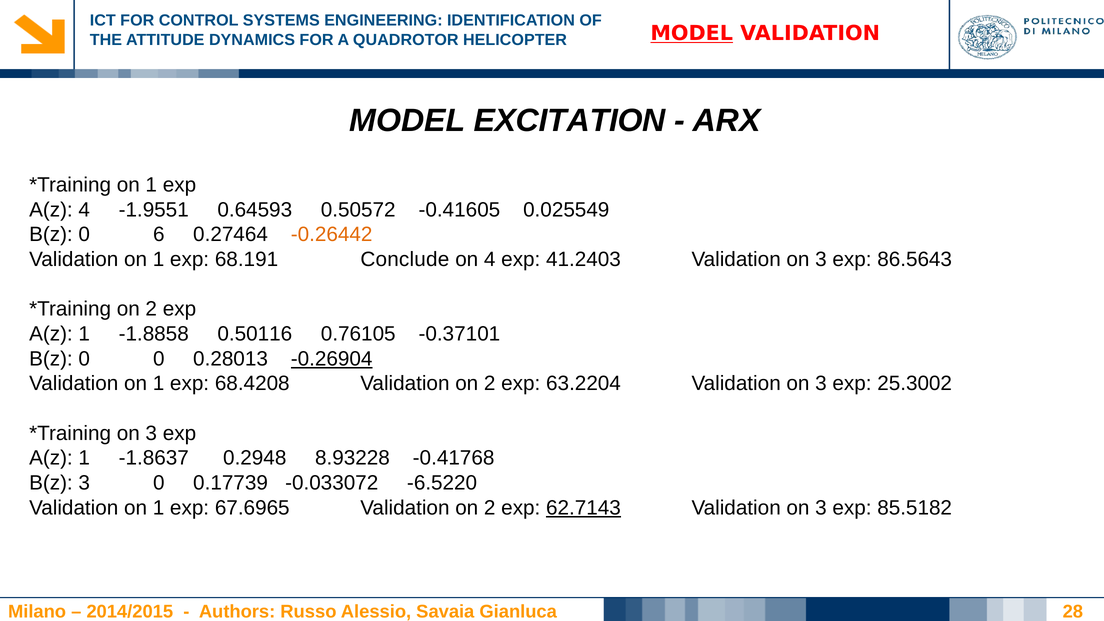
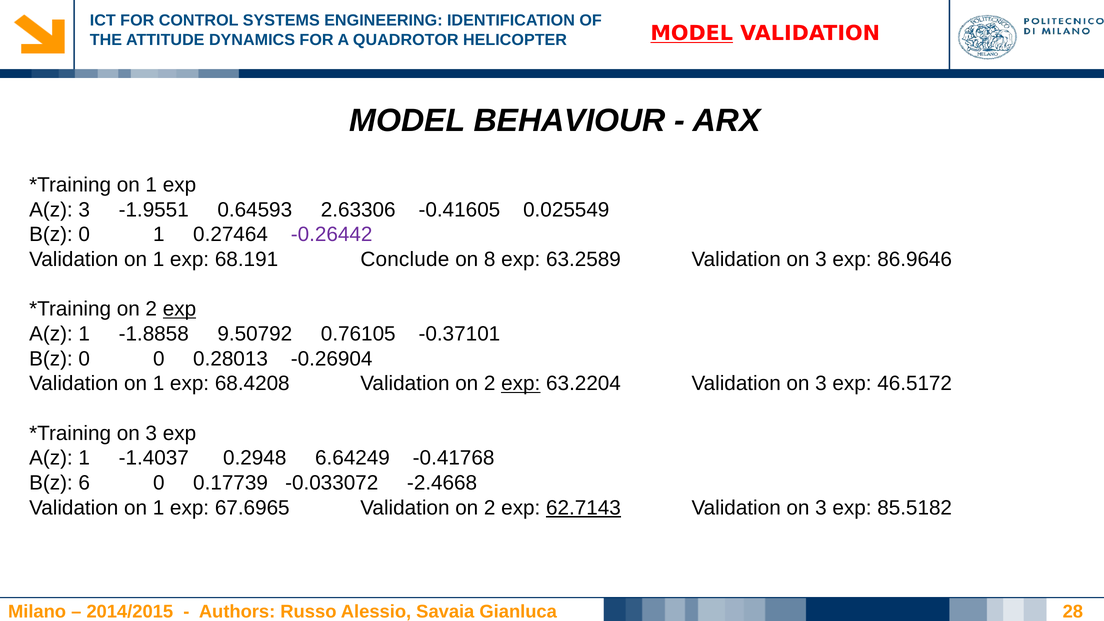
EXCITATION: EXCITATION -> BEHAVIOUR
A(z 4: 4 -> 3
0.50572: 0.50572 -> 2.63306
0 6: 6 -> 1
-0.26442 colour: orange -> purple
on 4: 4 -> 8
41.2403: 41.2403 -> 63.2589
86.5643: 86.5643 -> 86.9646
exp at (180, 309) underline: none -> present
0.50116: 0.50116 -> 9.50792
-0.26904 underline: present -> none
exp at (521, 384) underline: none -> present
25.3002: 25.3002 -> 46.5172
-1.8637: -1.8637 -> -1.4037
8.93228: 8.93228 -> 6.64249
B(z 3: 3 -> 6
-6.5220: -6.5220 -> -2.4668
